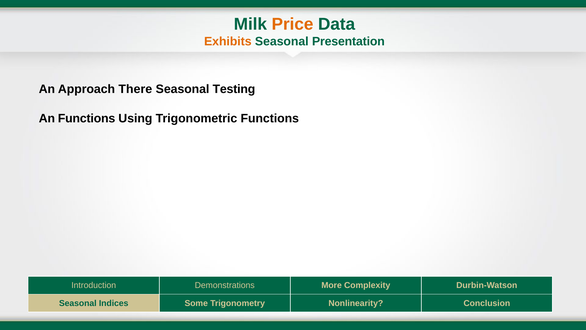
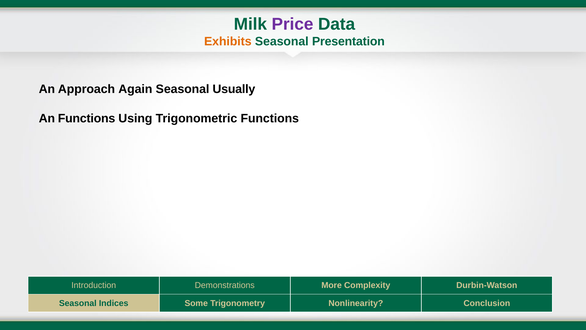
Price colour: orange -> purple
There: There -> Again
Testing: Testing -> Usually
